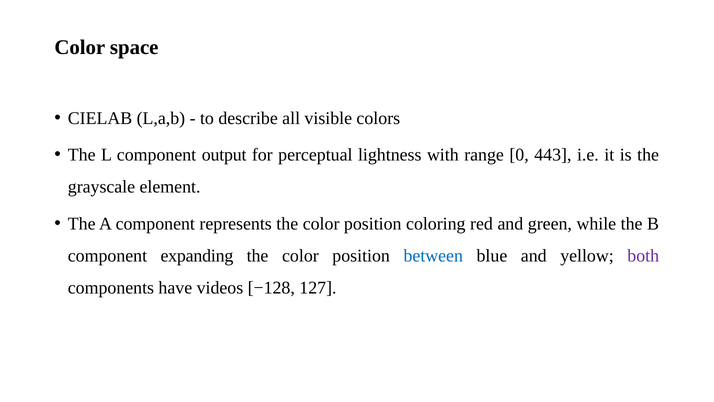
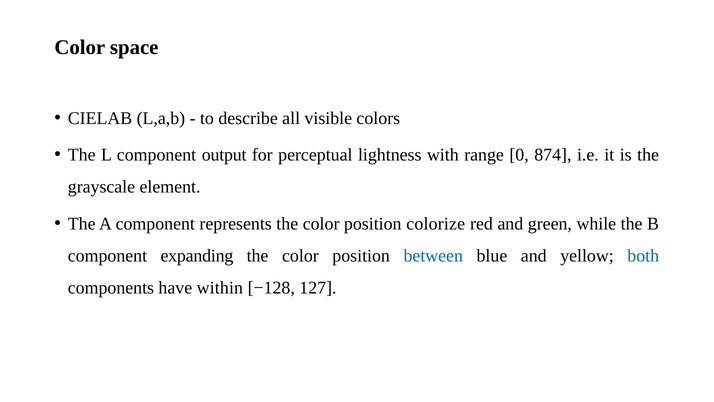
443: 443 -> 874
coloring: coloring -> colorize
both colour: purple -> blue
videos: videos -> within
